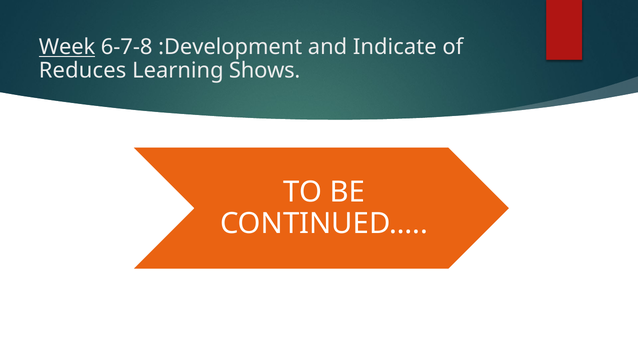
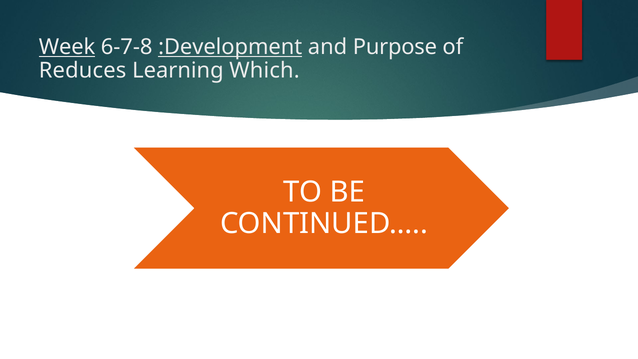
:Development underline: none -> present
Indicate: Indicate -> Purpose
Shows: Shows -> Which
